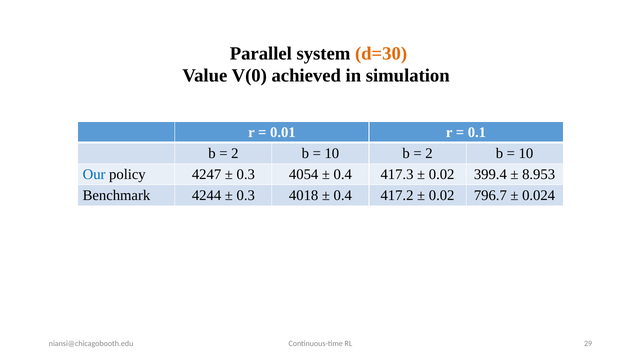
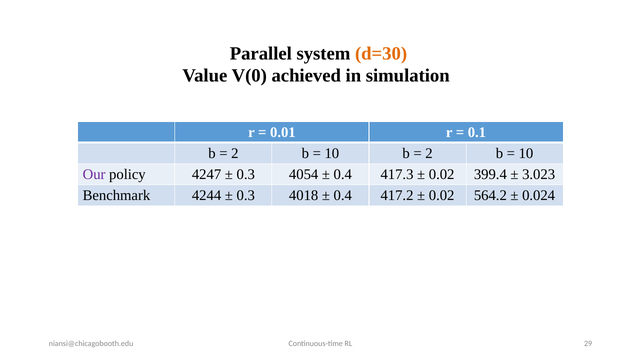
Our colour: blue -> purple
8.953: 8.953 -> 3.023
796.7: 796.7 -> 564.2
